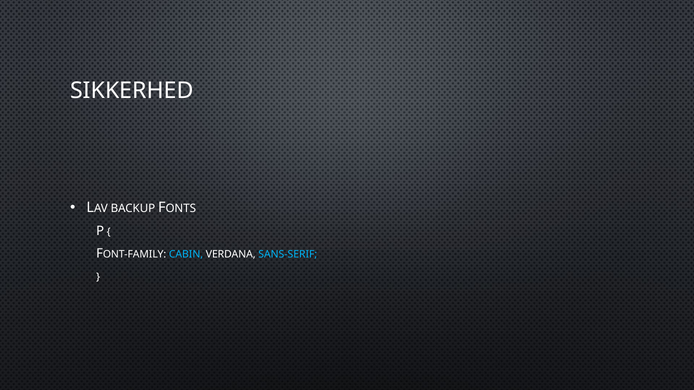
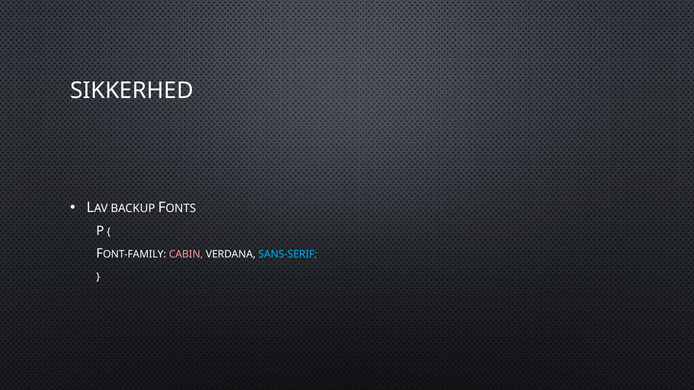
CABIN colour: light blue -> pink
